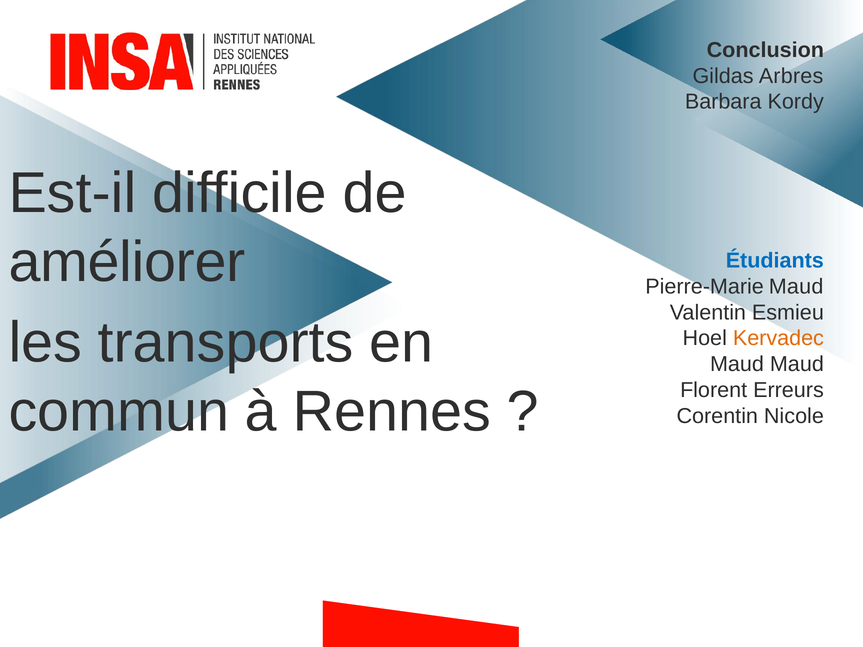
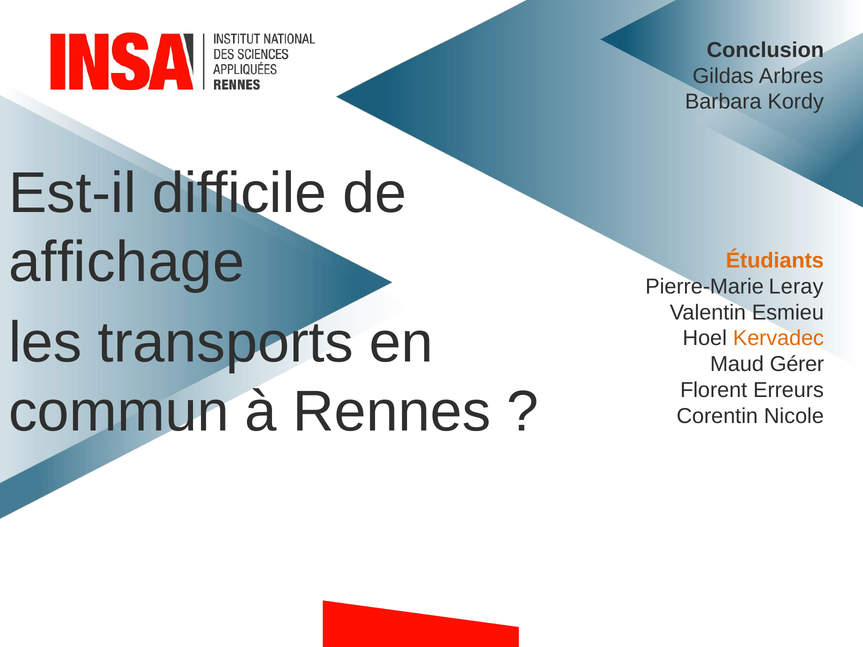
améliorer: améliorer -> affichage
Étudiants colour: blue -> orange
Pierre-Marie Maud: Maud -> Leray
Maud Maud: Maud -> Gérer
